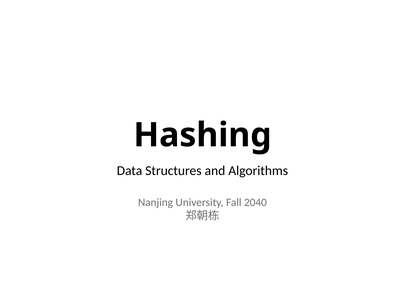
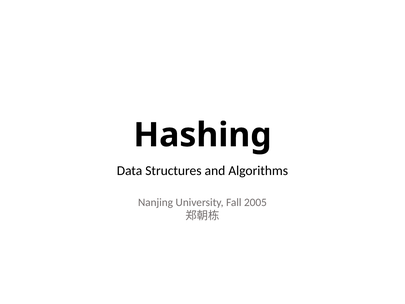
2040: 2040 -> 2005
